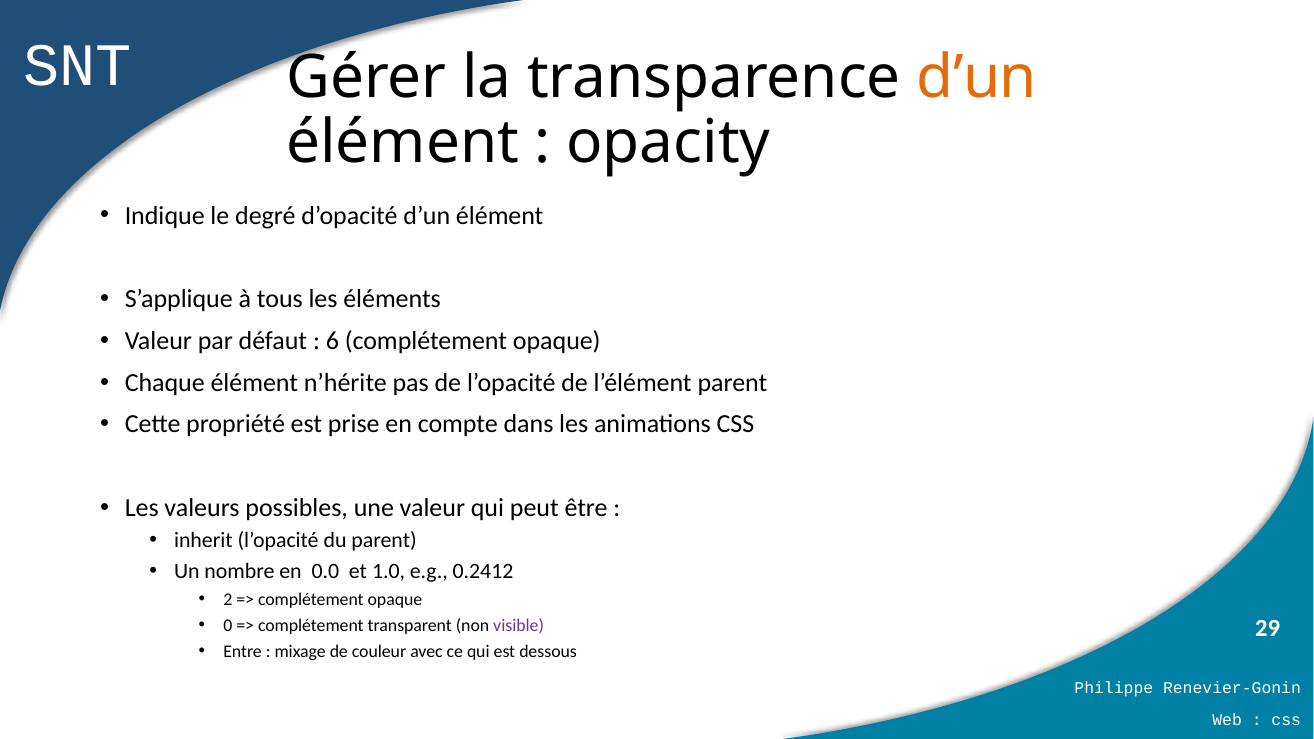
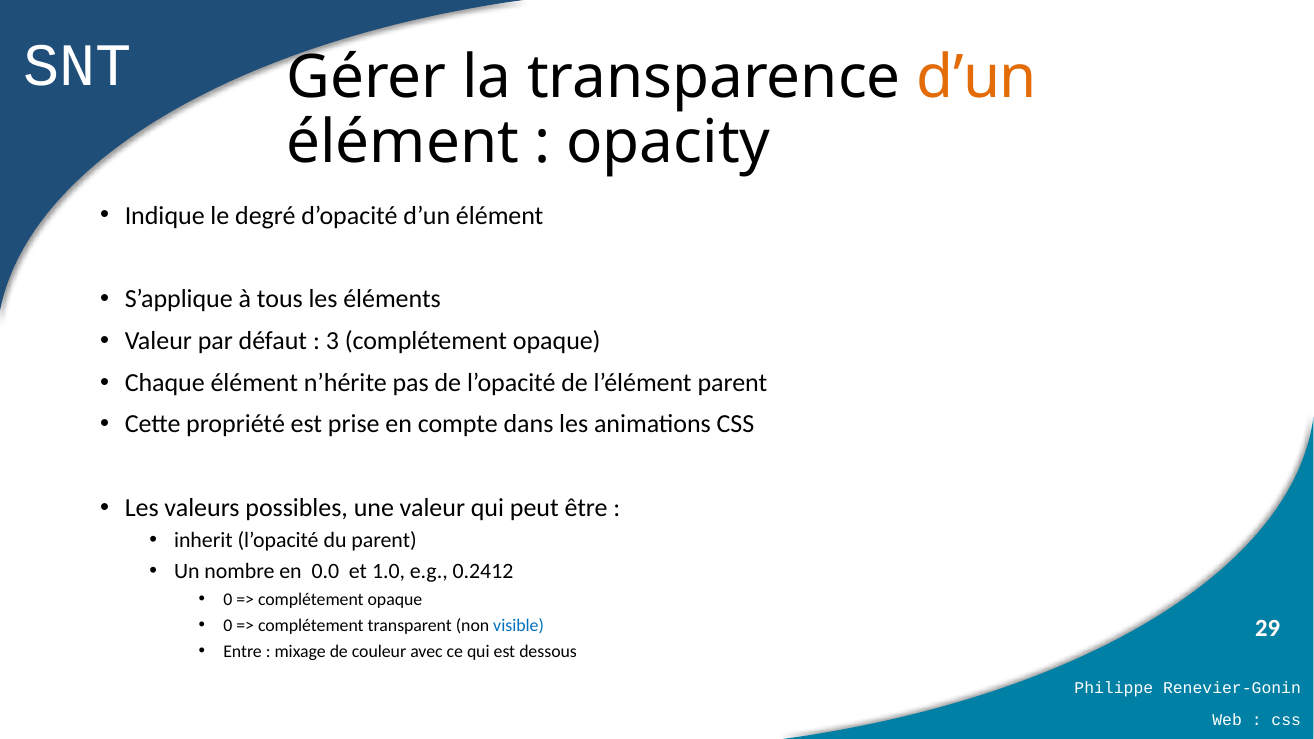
6: 6 -> 3
2 at (228, 599): 2 -> 0
visible colour: purple -> blue
